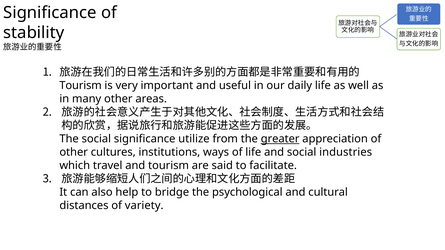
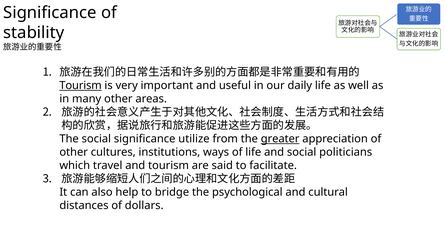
Tourism at (81, 86) underline: none -> present
industries: industries -> politicians
variety: variety -> dollars
